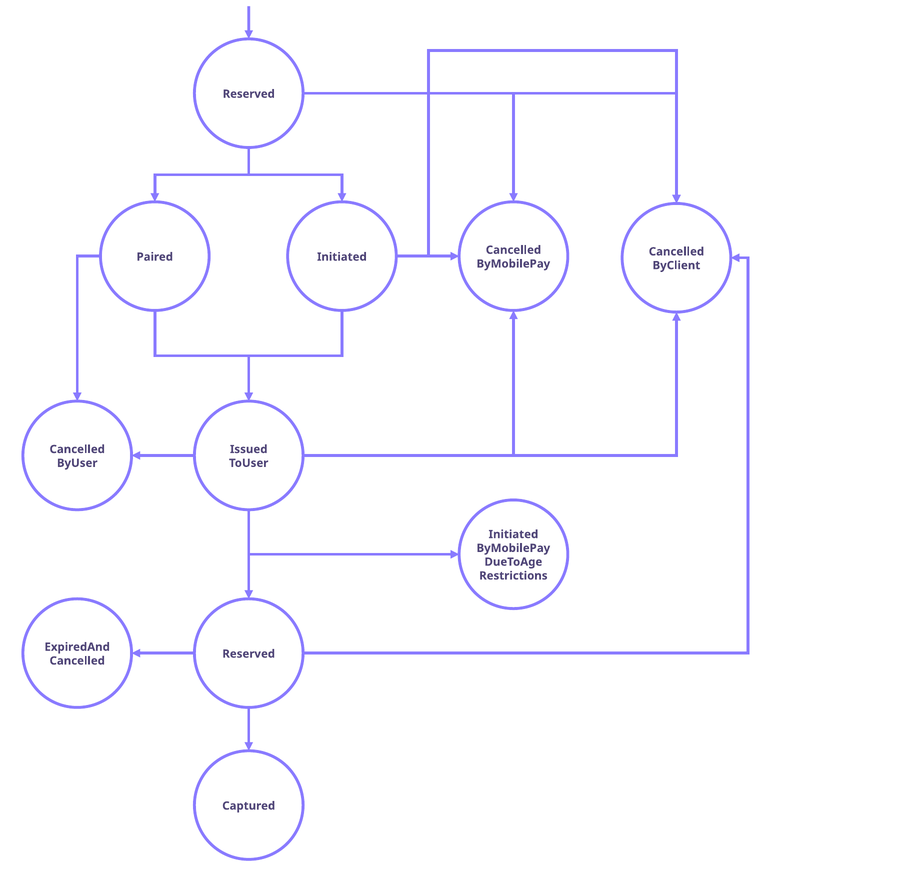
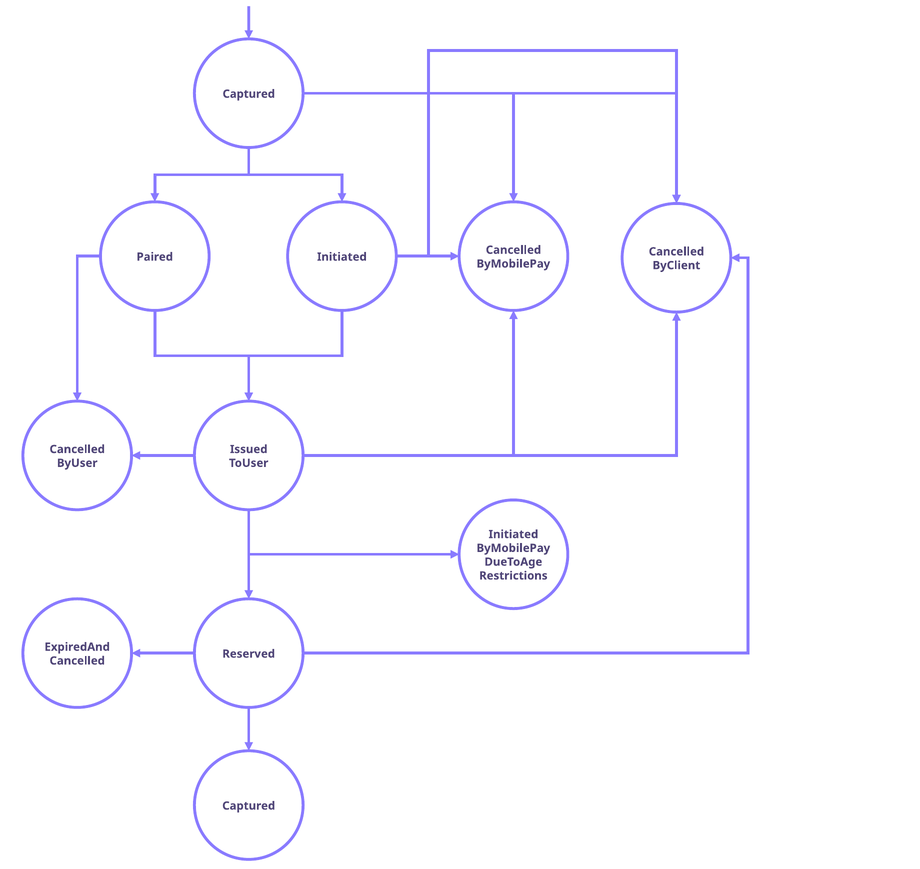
Reserved at (249, 94): Reserved -> Captured
